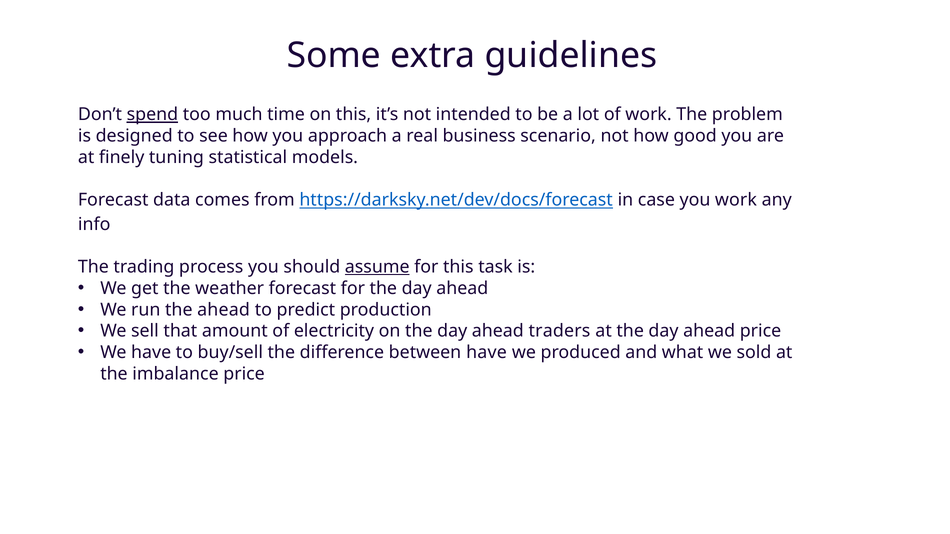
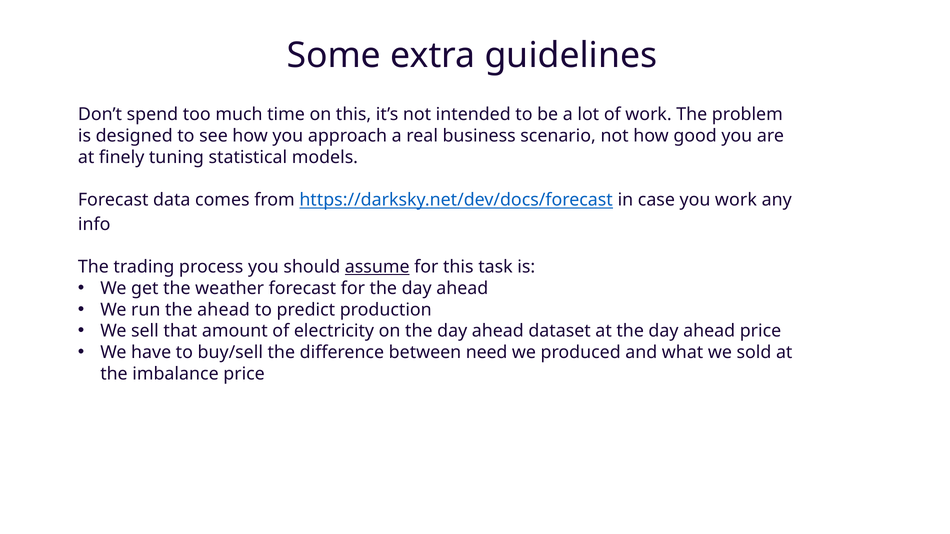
spend underline: present -> none
traders: traders -> dataset
between have: have -> need
